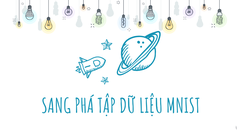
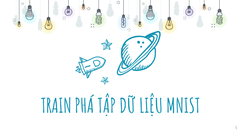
SANG: SANG -> TRAIN
